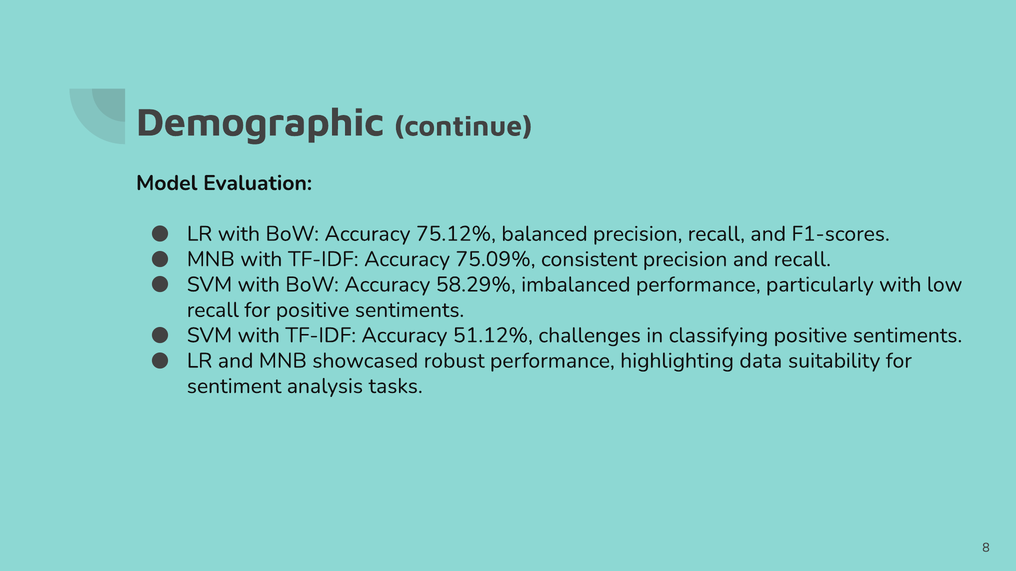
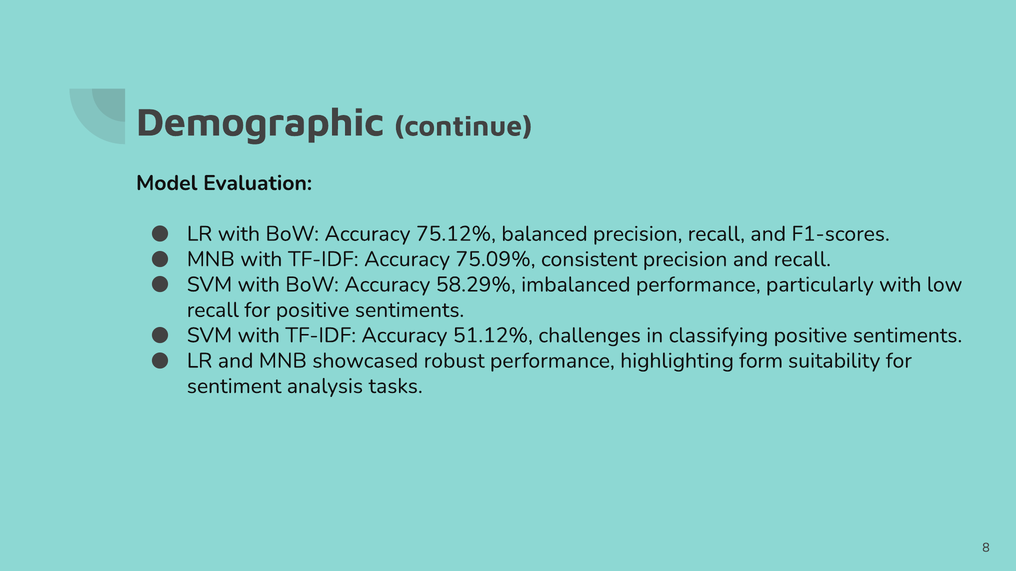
data: data -> form
